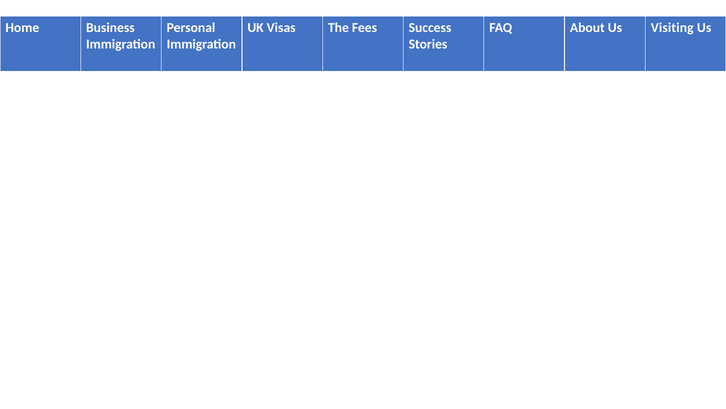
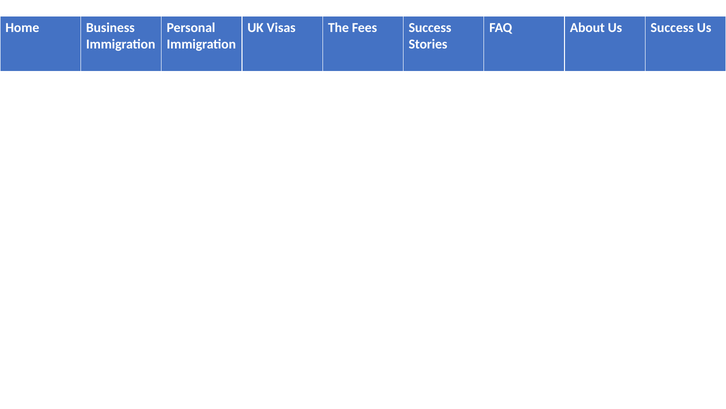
Us Visiting: Visiting -> Success
